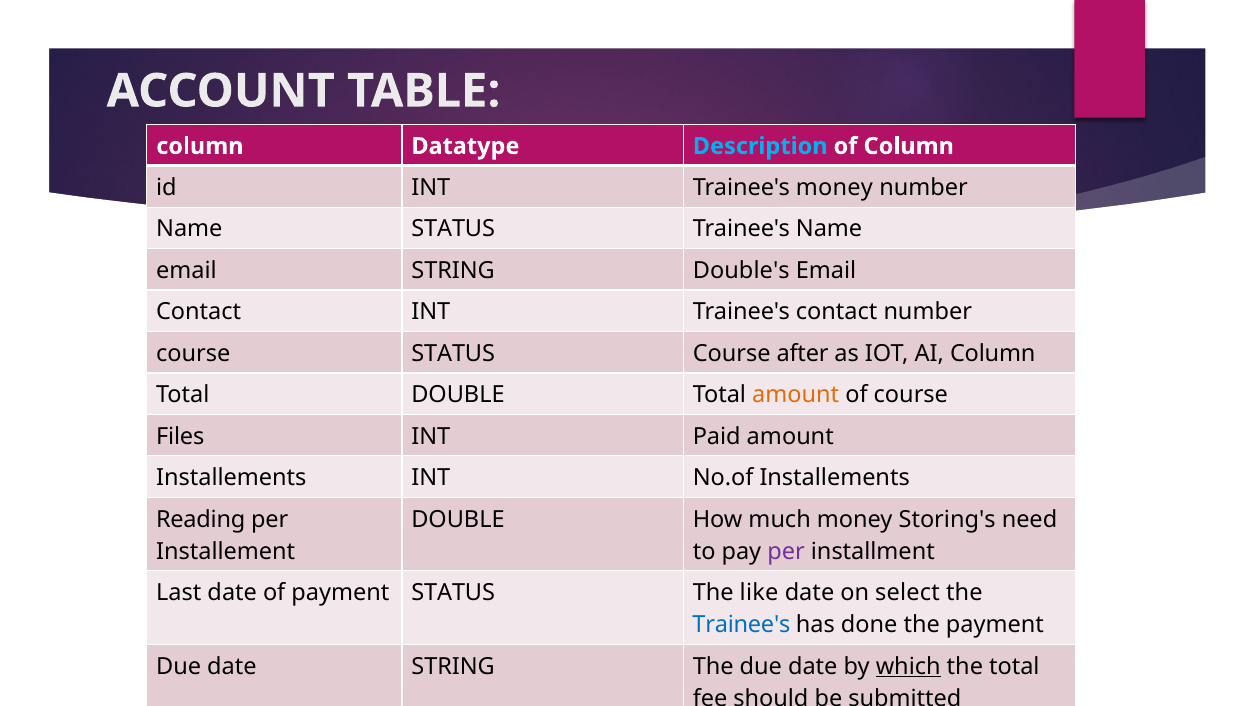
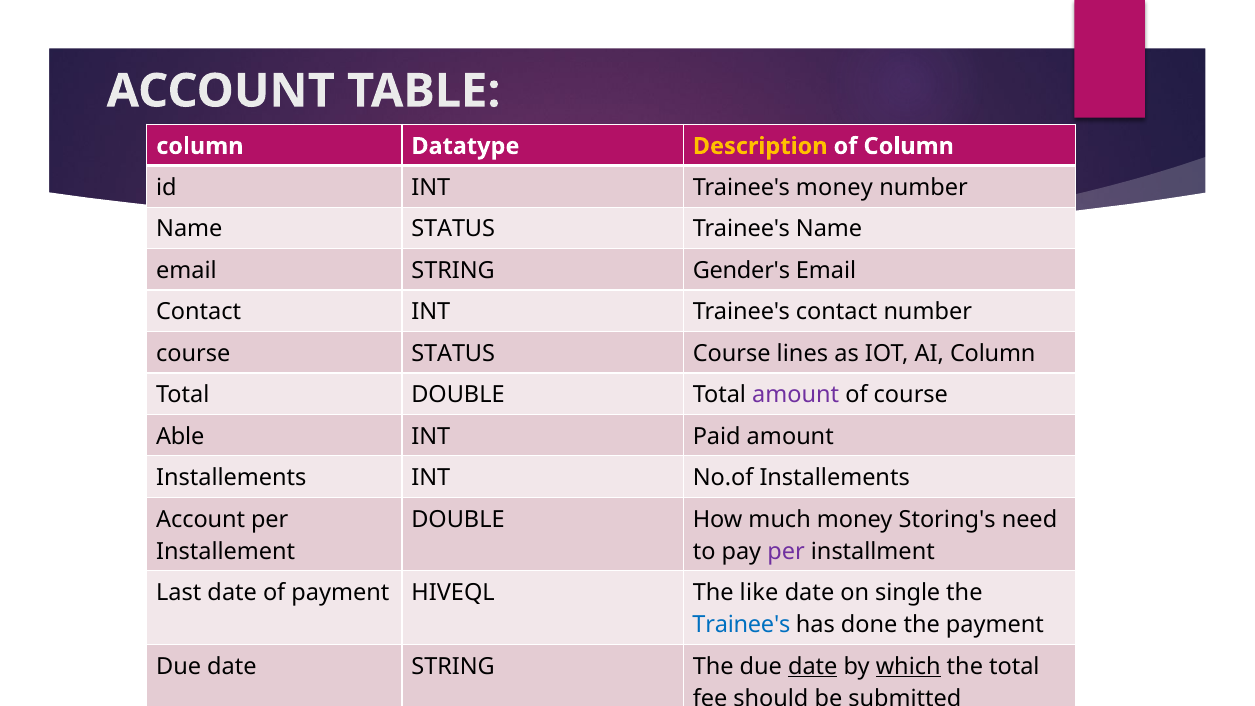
Description colour: light blue -> yellow
Double's: Double's -> Gender's
after: after -> lines
amount at (796, 395) colour: orange -> purple
Files: Files -> Able
Reading at (201, 519): Reading -> Account
payment STATUS: STATUS -> HIVEQL
select: select -> single
date at (813, 666) underline: none -> present
